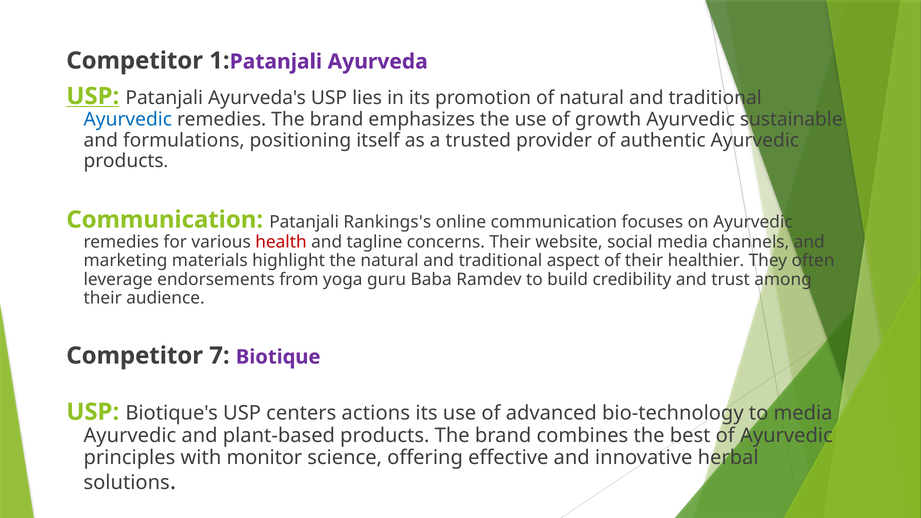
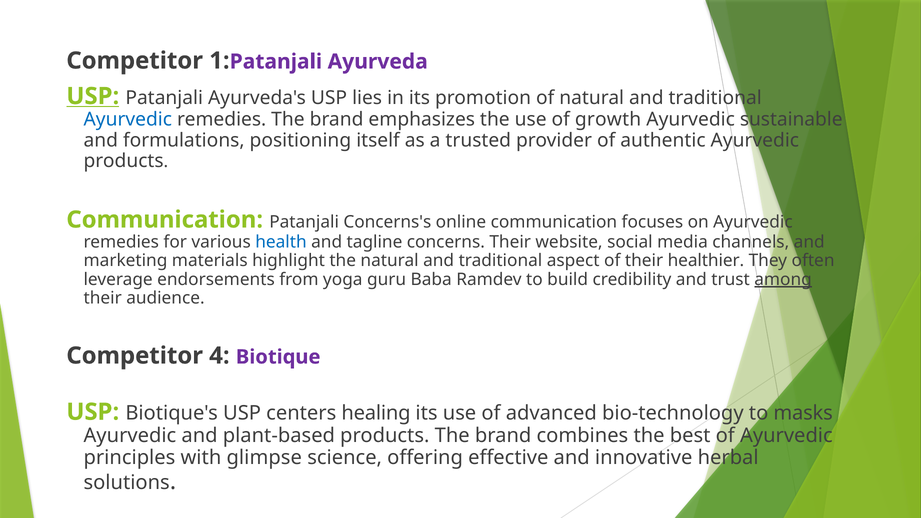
Rankings's: Rankings's -> Concerns's
health colour: red -> blue
among underline: none -> present
7: 7 -> 4
actions: actions -> healing
to media: media -> masks
monitor: monitor -> glimpse
